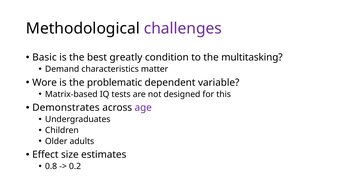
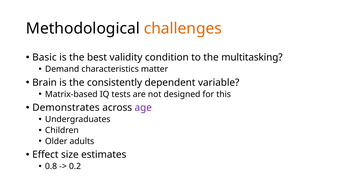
challenges colour: purple -> orange
greatly: greatly -> validity
Wore: Wore -> Brain
problematic: problematic -> consistently
